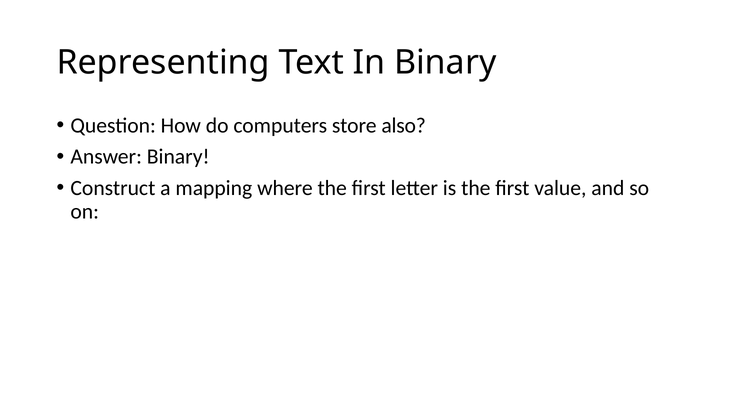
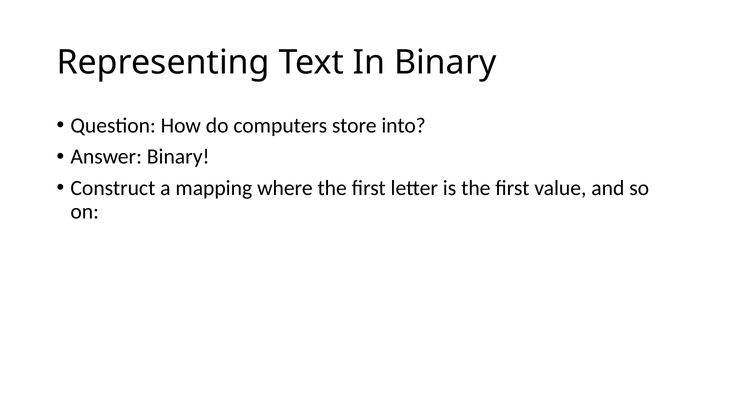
also: also -> into
